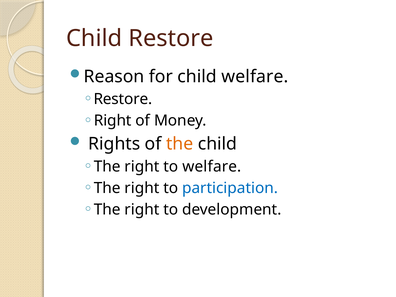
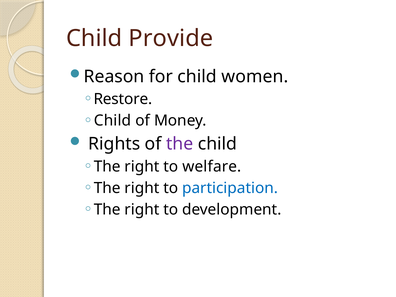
Child Restore: Restore -> Provide
child welfare: welfare -> women
Right at (113, 121): Right -> Child
the at (180, 144) colour: orange -> purple
